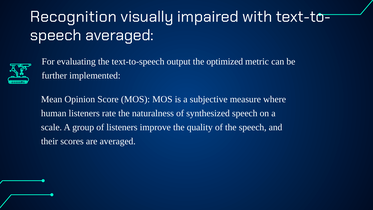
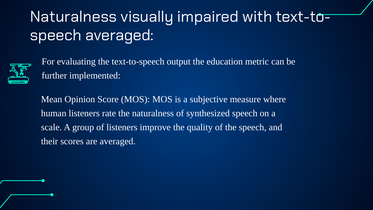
Recognition at (73, 17): Recognition -> Naturalness
optimized: optimized -> education
